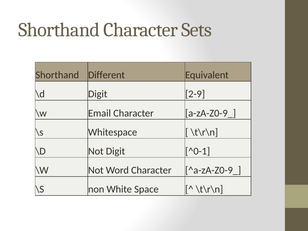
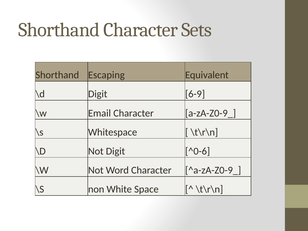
Different: Different -> Escaping
2-9: 2-9 -> 6-9
^0-1: ^0-1 -> ^0-6
